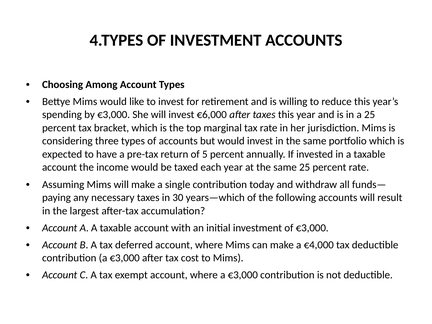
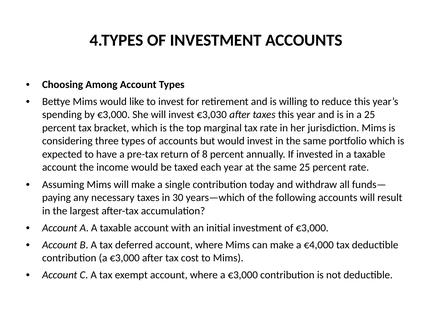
€6,000: €6,000 -> €3,030
5: 5 -> 8
